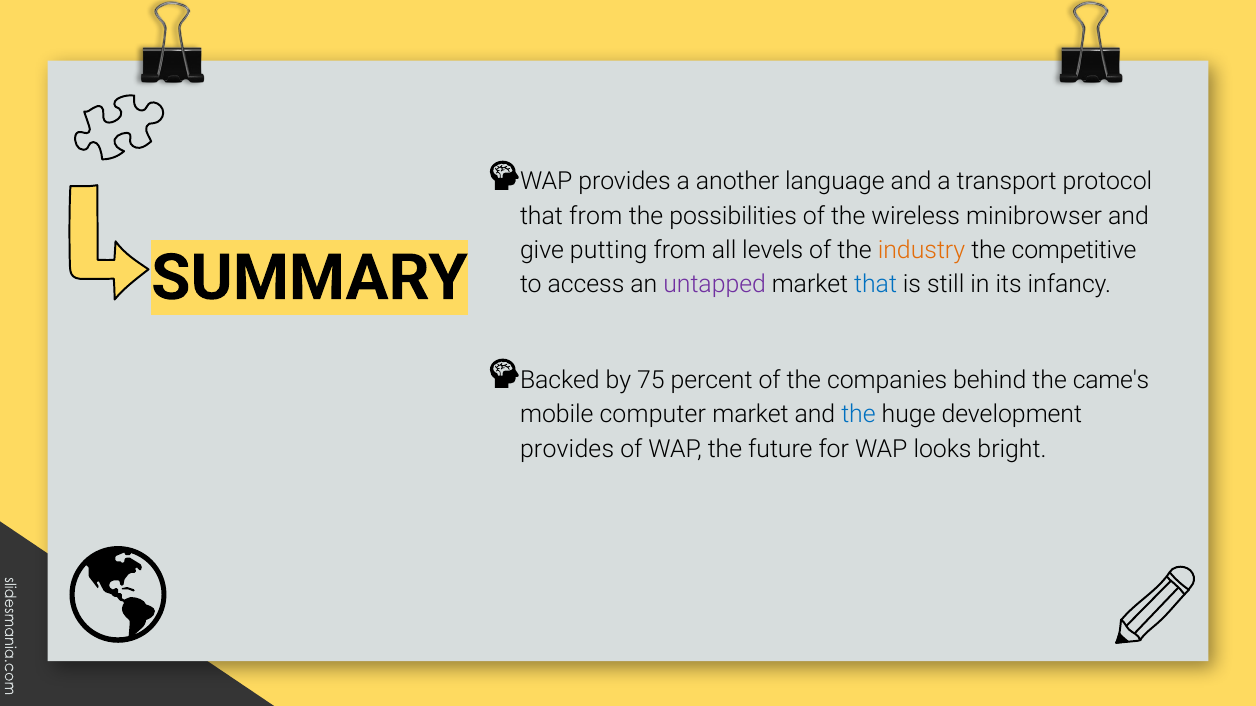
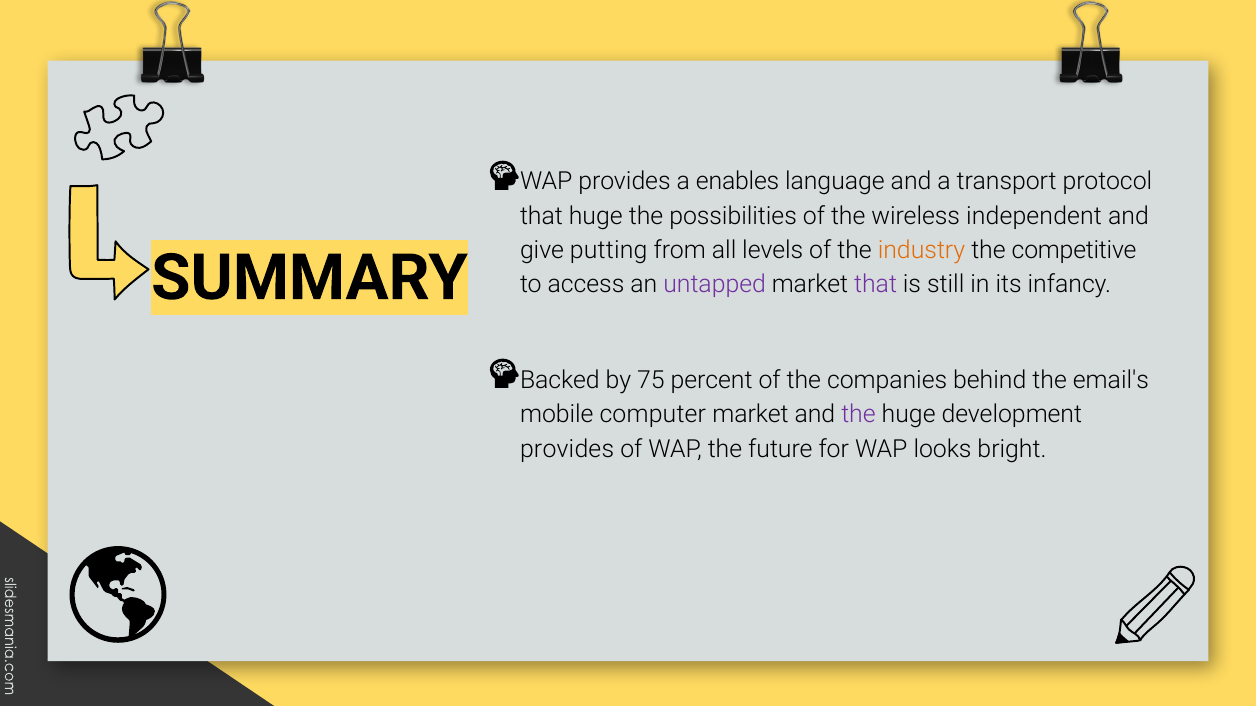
another: another -> enables
that from: from -> huge
minibrowser: minibrowser -> independent
that at (876, 285) colour: blue -> purple
came's: came's -> email's
the at (858, 415) colour: blue -> purple
